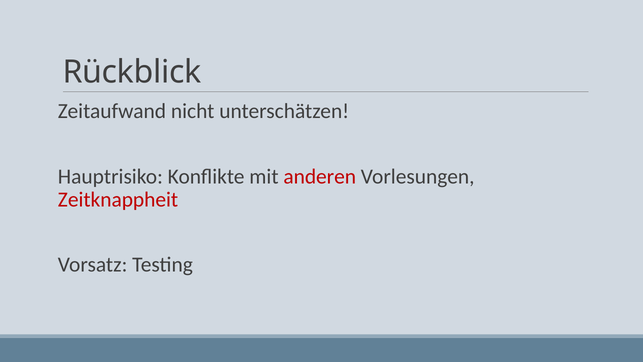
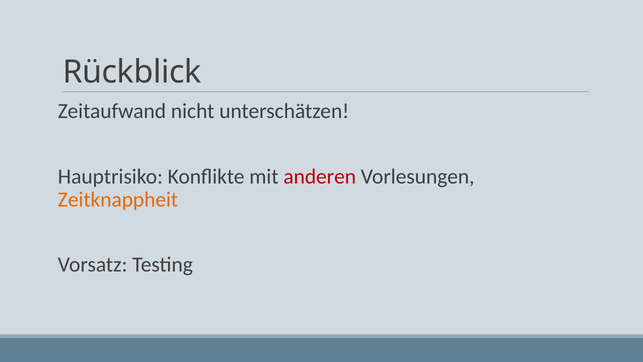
Zeitknappheit colour: red -> orange
